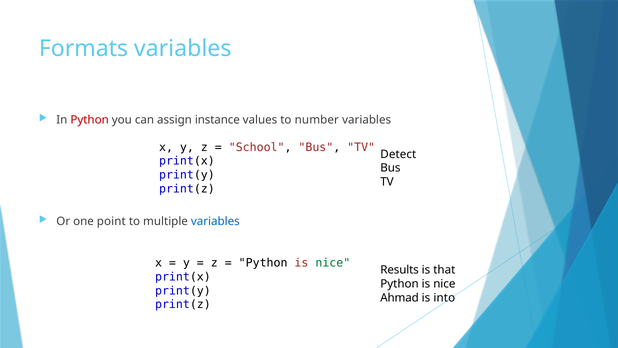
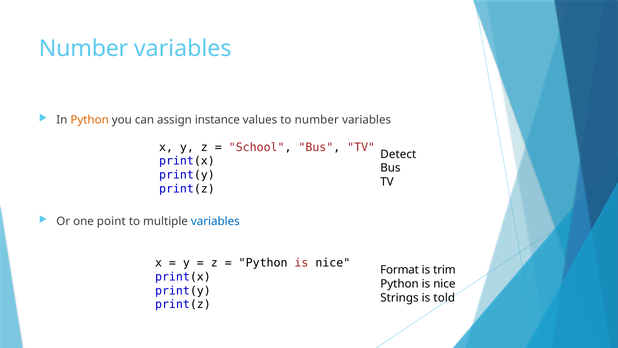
Formats at (83, 49): Formats -> Number
Python at (90, 120) colour: red -> orange
nice at (333, 263) colour: green -> black
Results: Results -> Format
that: that -> trim
Ahmad: Ahmad -> Strings
into: into -> told
